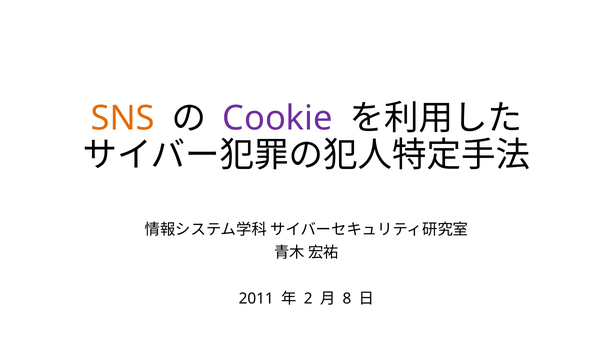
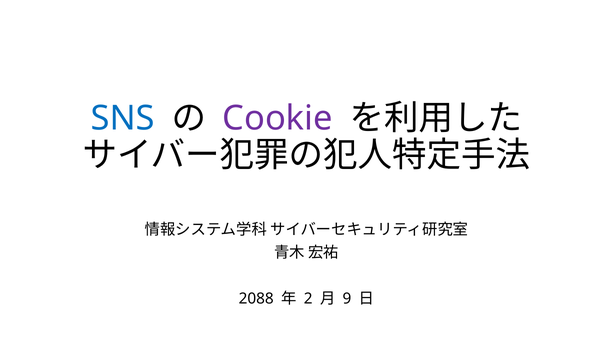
SNS colour: orange -> blue
2011: 2011 -> 2088
8: 8 -> 9
